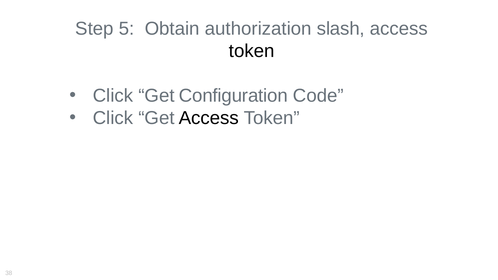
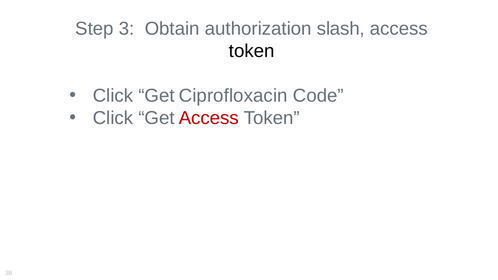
5: 5 -> 3
Configuration: Configuration -> Ciprofloxacin
Access at (209, 118) colour: black -> red
